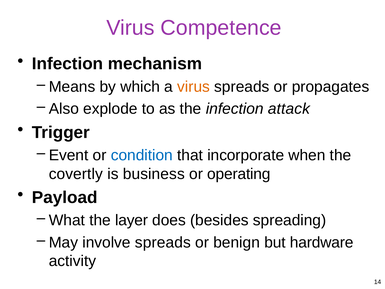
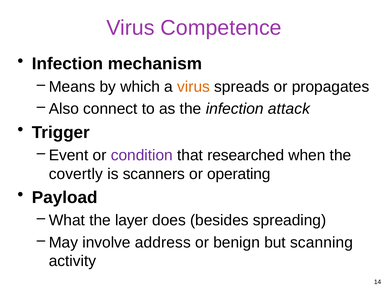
explode: explode -> connect
condition colour: blue -> purple
incorporate: incorporate -> researched
business: business -> scanners
involve spreads: spreads -> address
hardware: hardware -> scanning
